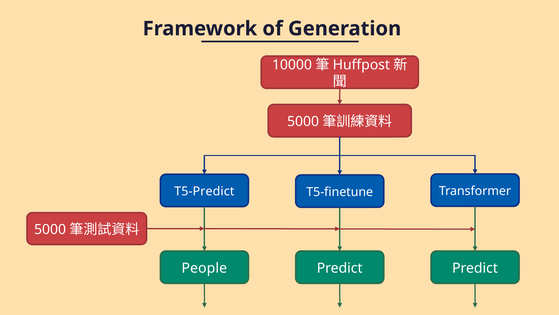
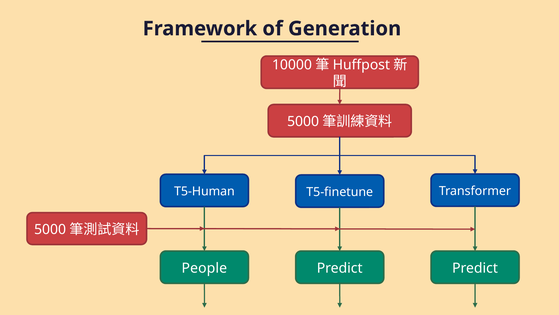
T5-Predict: T5-Predict -> T5-Human
